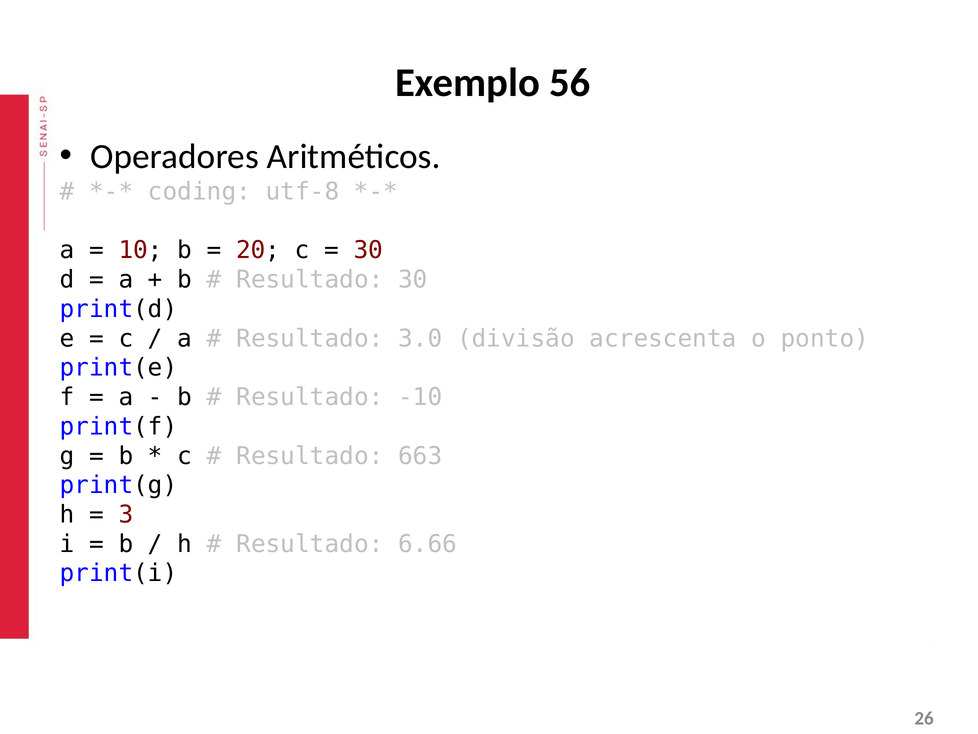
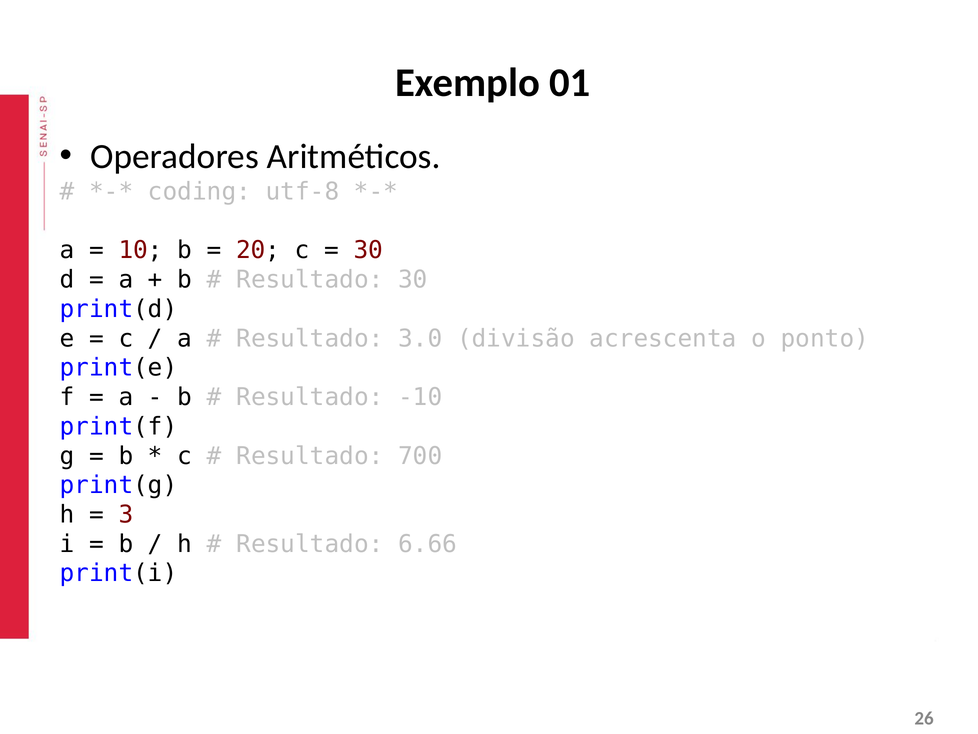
56: 56 -> 01
663: 663 -> 700
